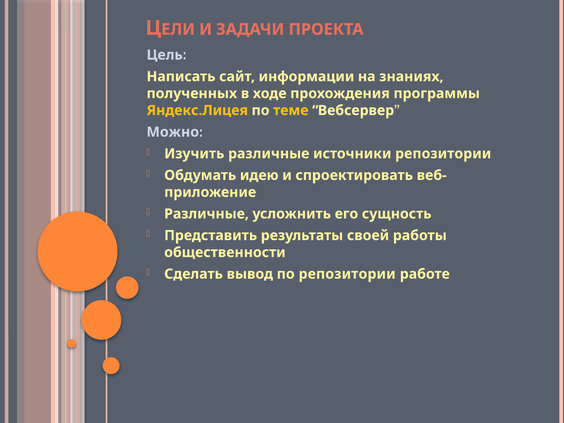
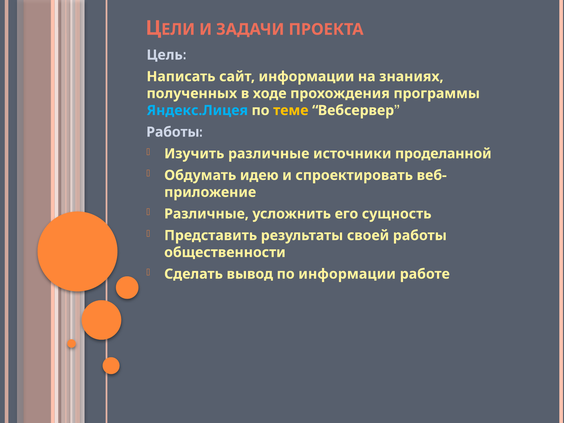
Яндекс.Лицея colour: yellow -> light blue
Можно at (173, 132): Можно -> Работы
источники репозитории: репозитории -> проделанной
по репозитории: репозитории -> информации
